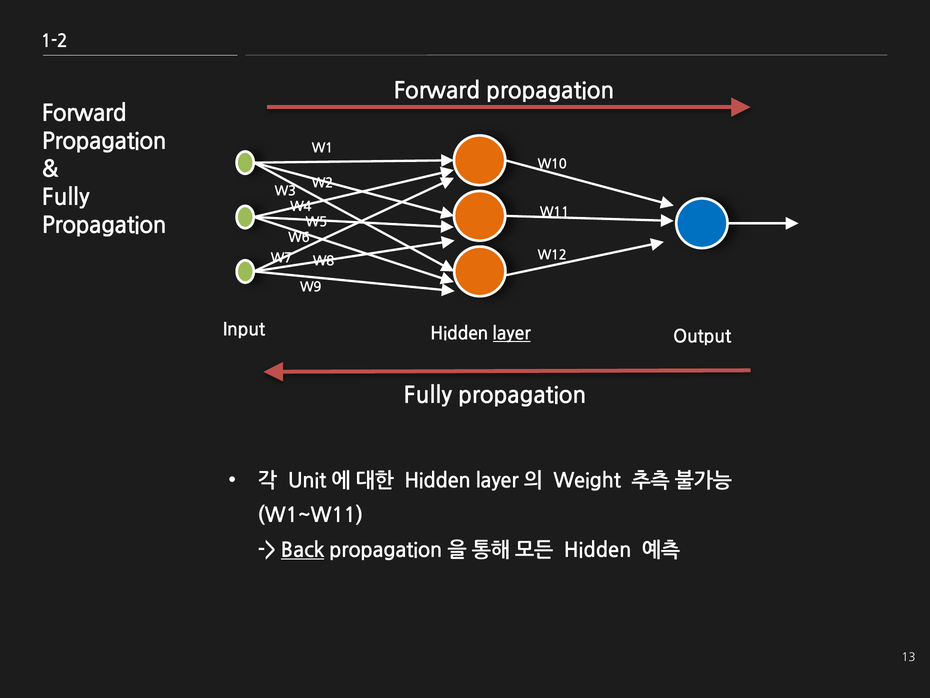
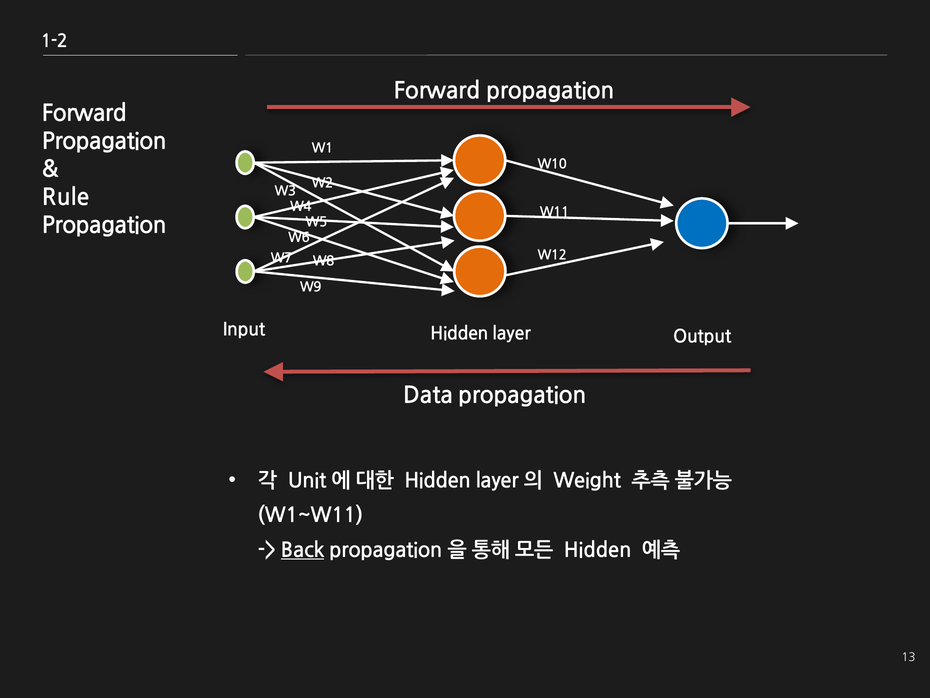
Fully at (66, 197): Fully -> Rule
layer underline: present -> none
Fully at (428, 395): Fully -> Data
